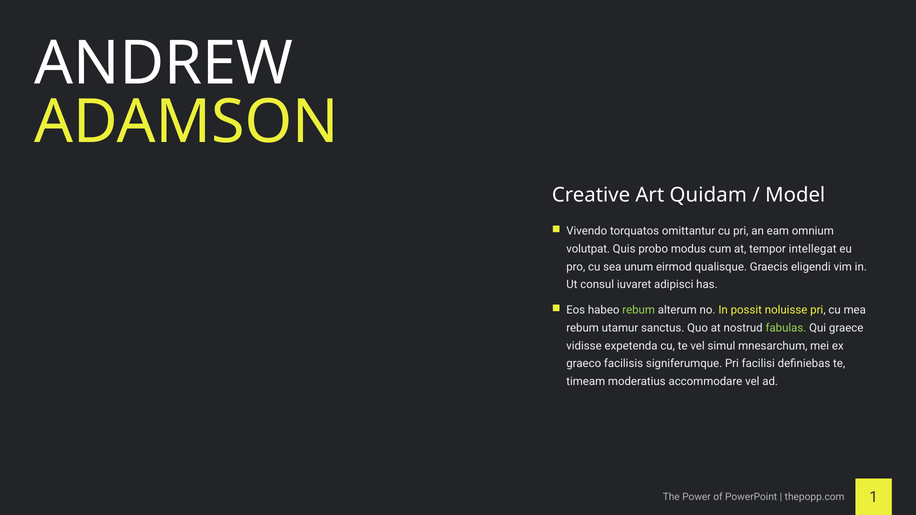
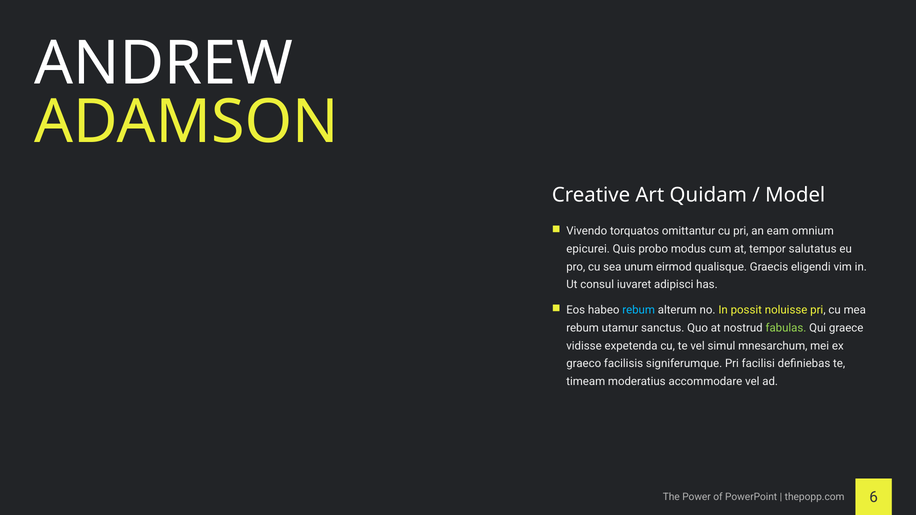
volutpat: volutpat -> epicurei
intellegat: intellegat -> salutatus
rebum at (639, 310) colour: light green -> light blue
1: 1 -> 6
